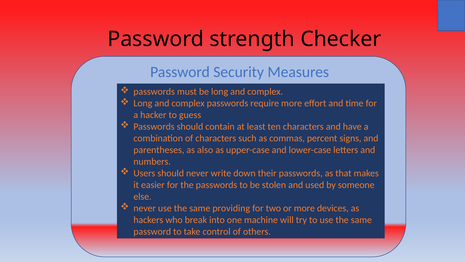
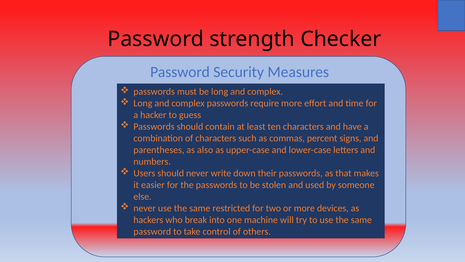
providing: providing -> restricted
